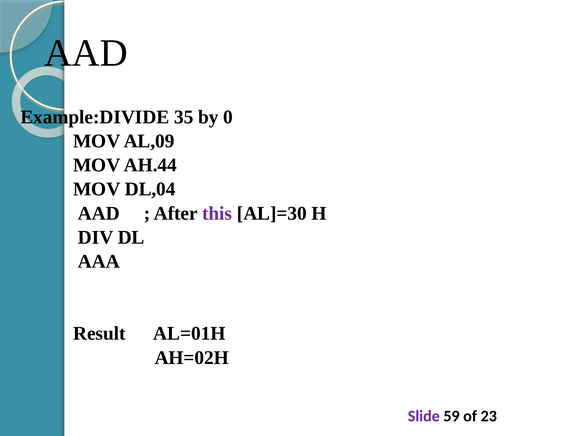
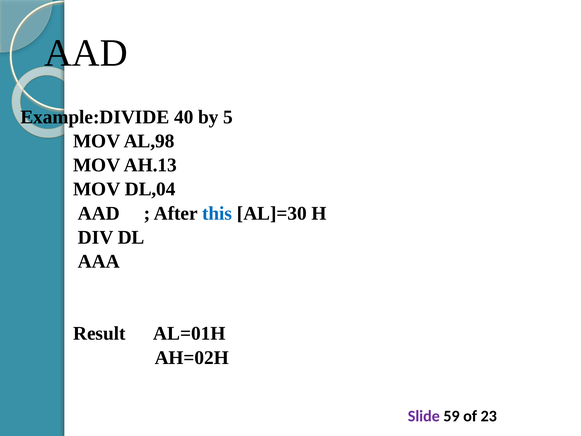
35: 35 -> 40
0: 0 -> 5
AL,09: AL,09 -> AL,98
AH.44: AH.44 -> AH.13
this colour: purple -> blue
